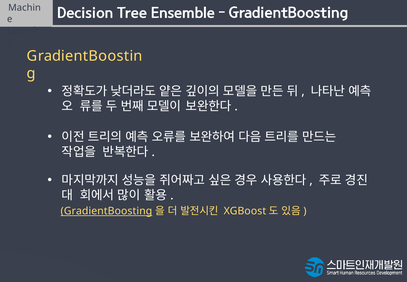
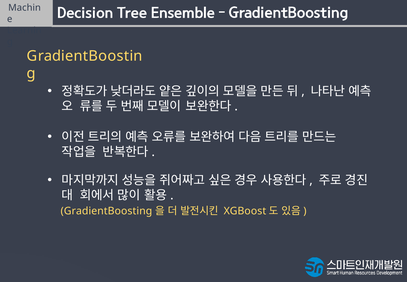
GradientBoosting underline: present -> none
